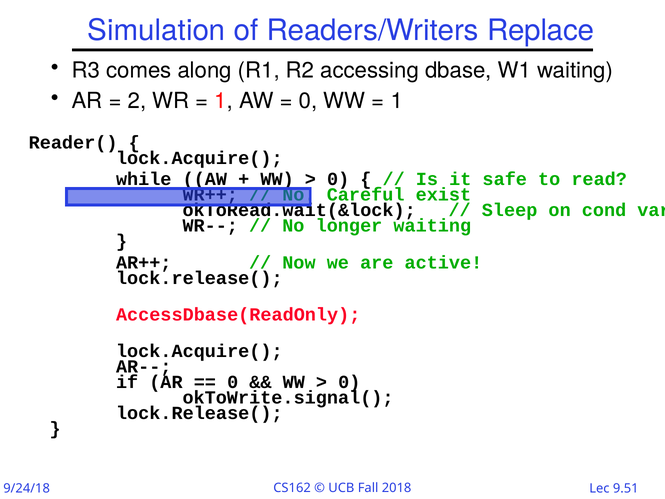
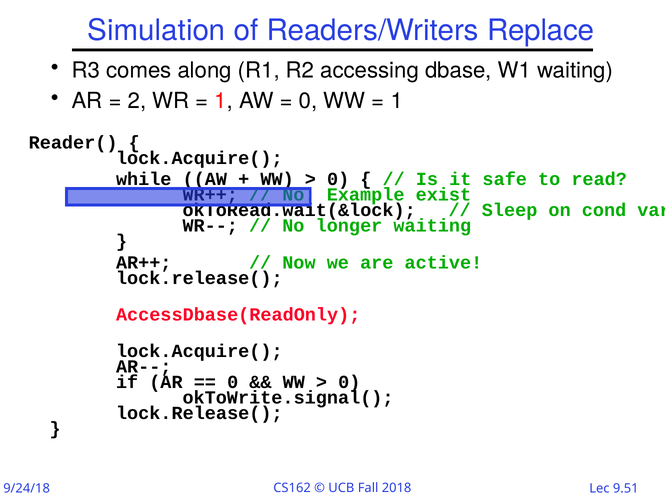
Careful: Careful -> Example
